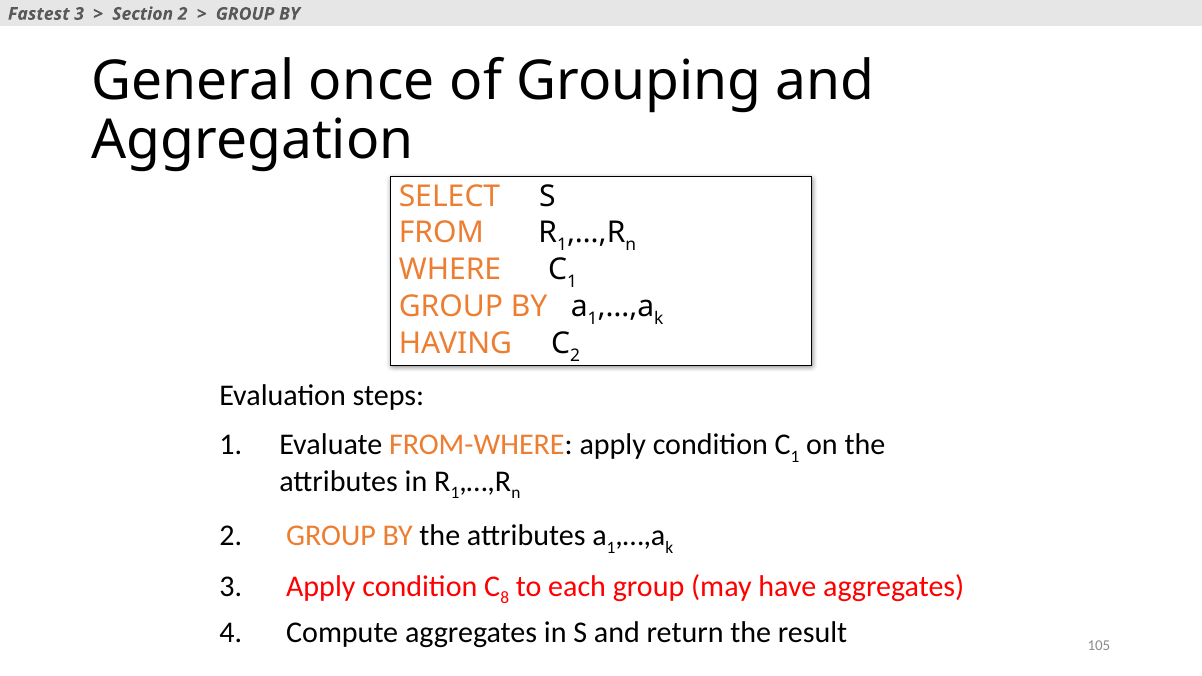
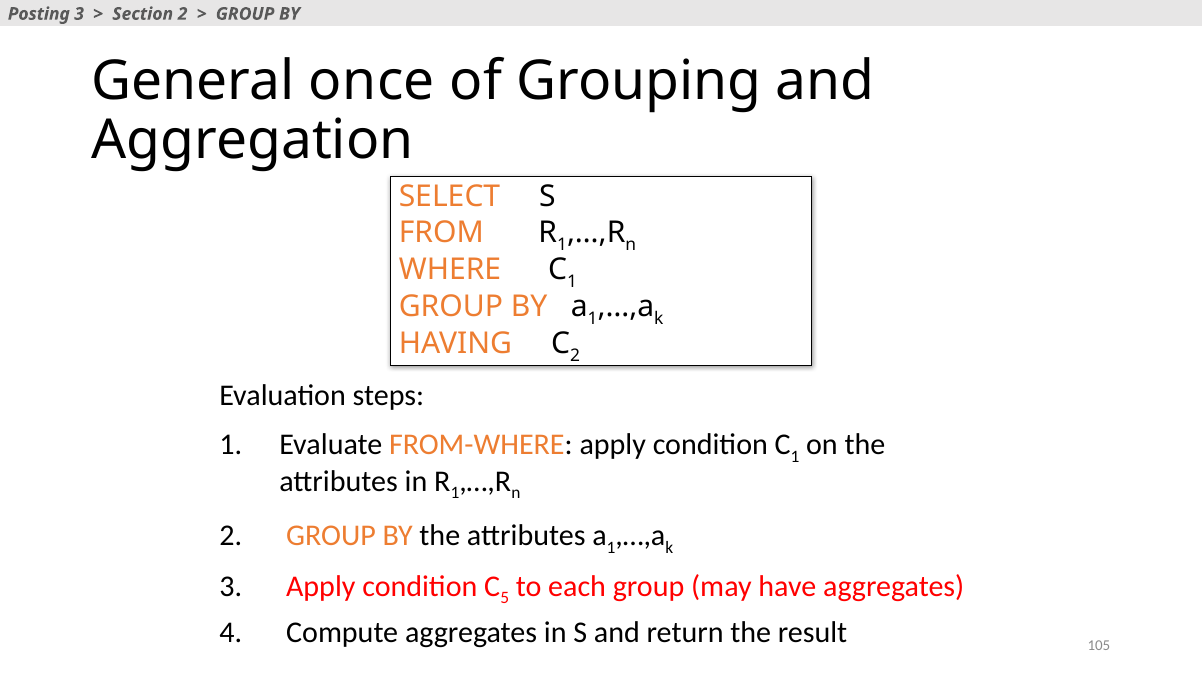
Fastest: Fastest -> Posting
8: 8 -> 5
